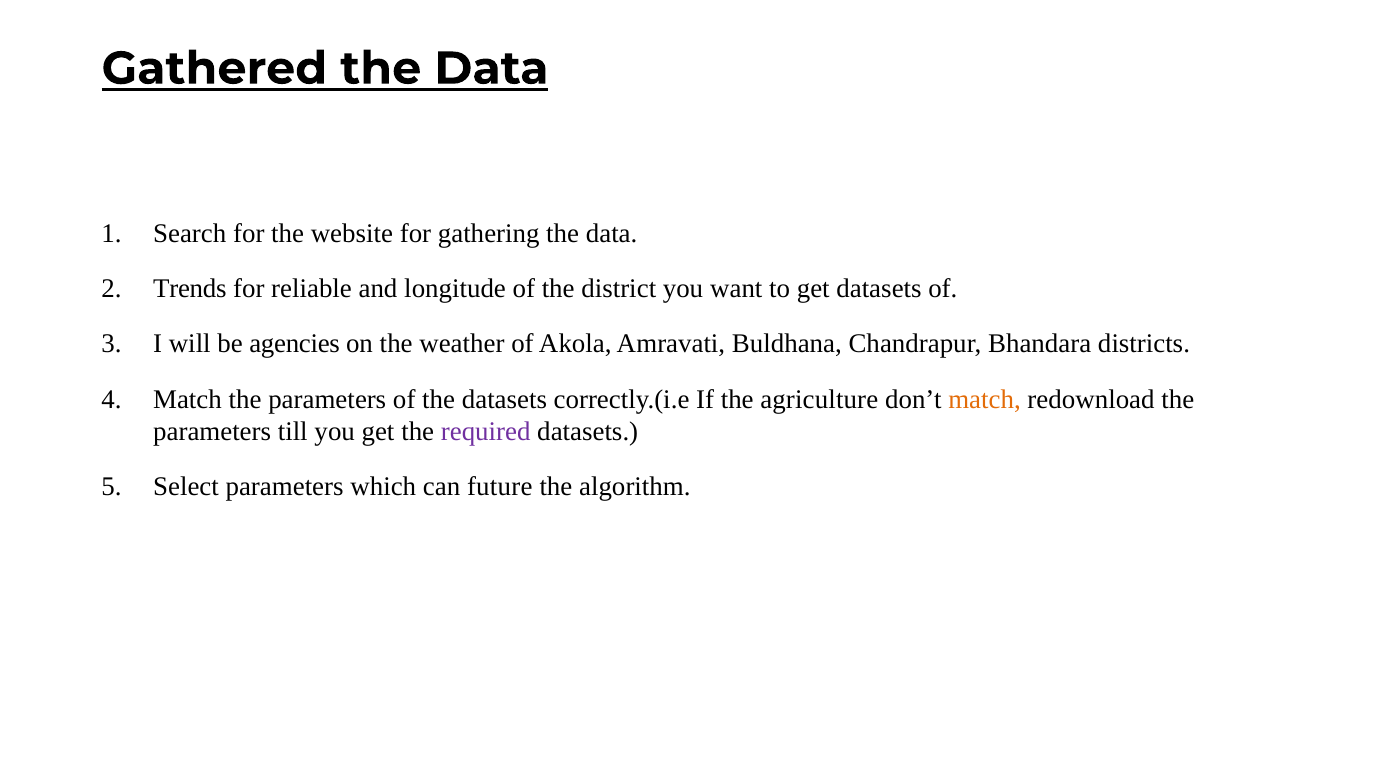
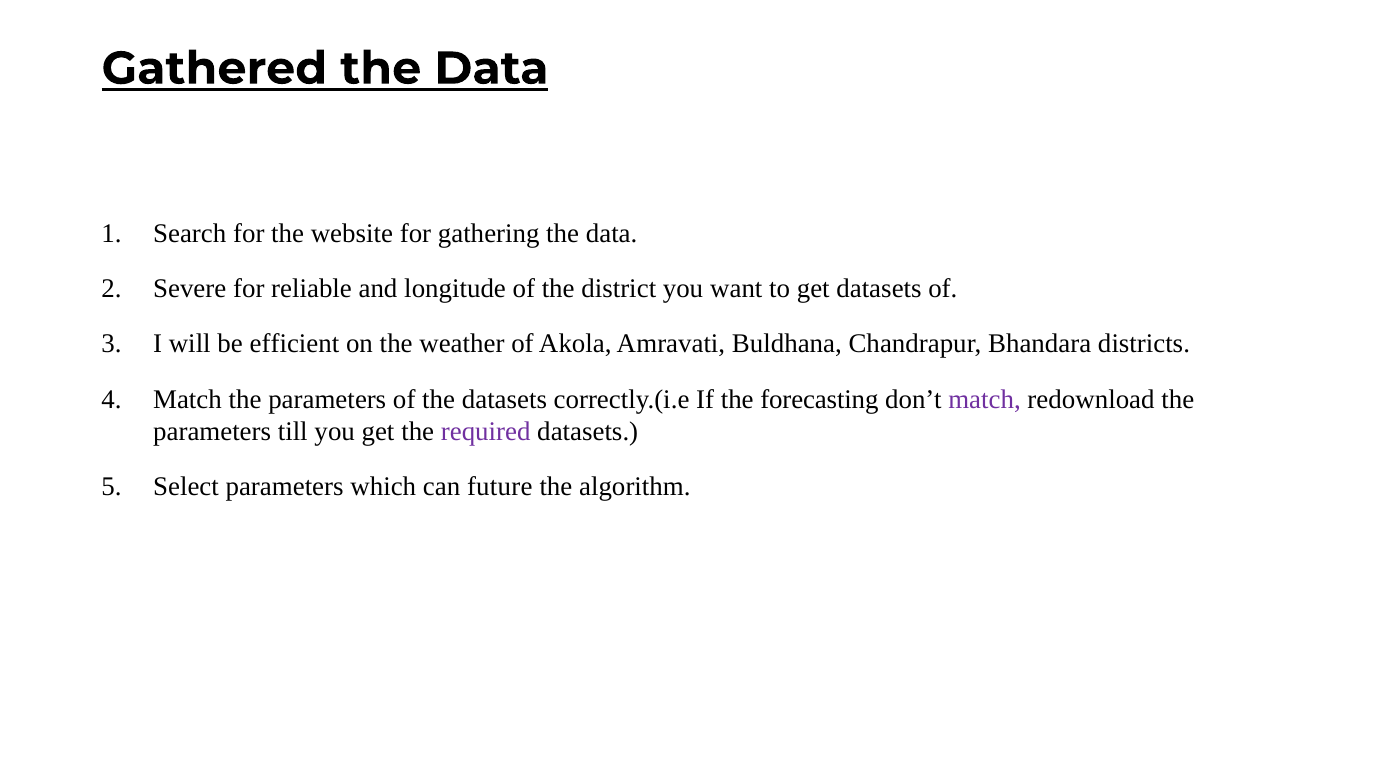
Trends: Trends -> Severe
agencies: agencies -> efficient
agriculture: agriculture -> forecasting
match at (985, 399) colour: orange -> purple
